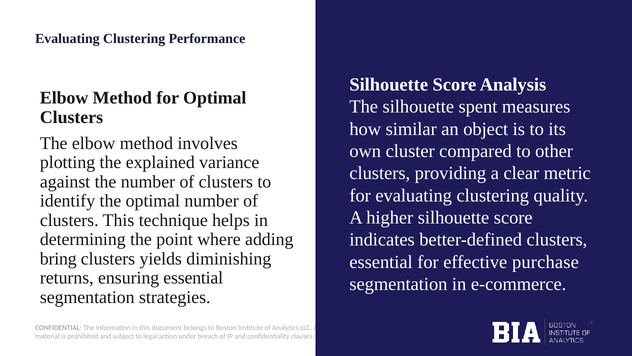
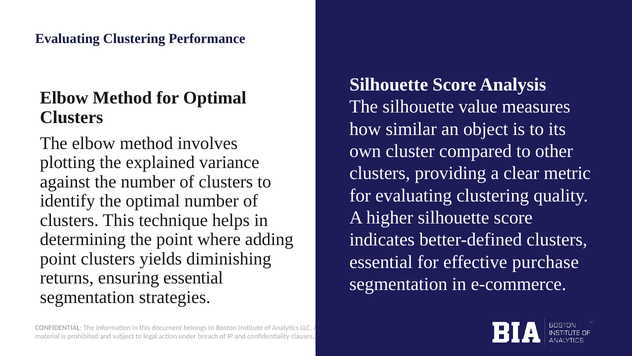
spent: spent -> value
bring at (58, 258): bring -> point
